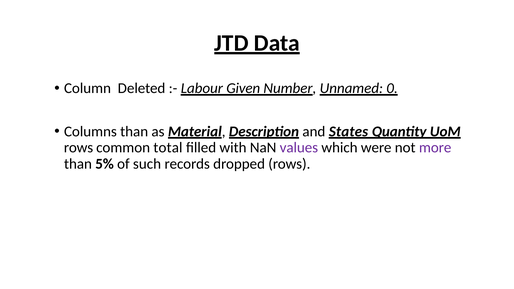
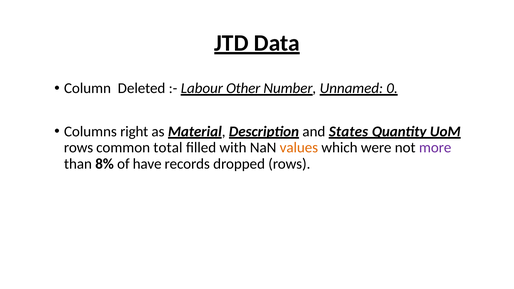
Given: Given -> Other
Columns than: than -> right
values colour: purple -> orange
5%: 5% -> 8%
such: such -> have
